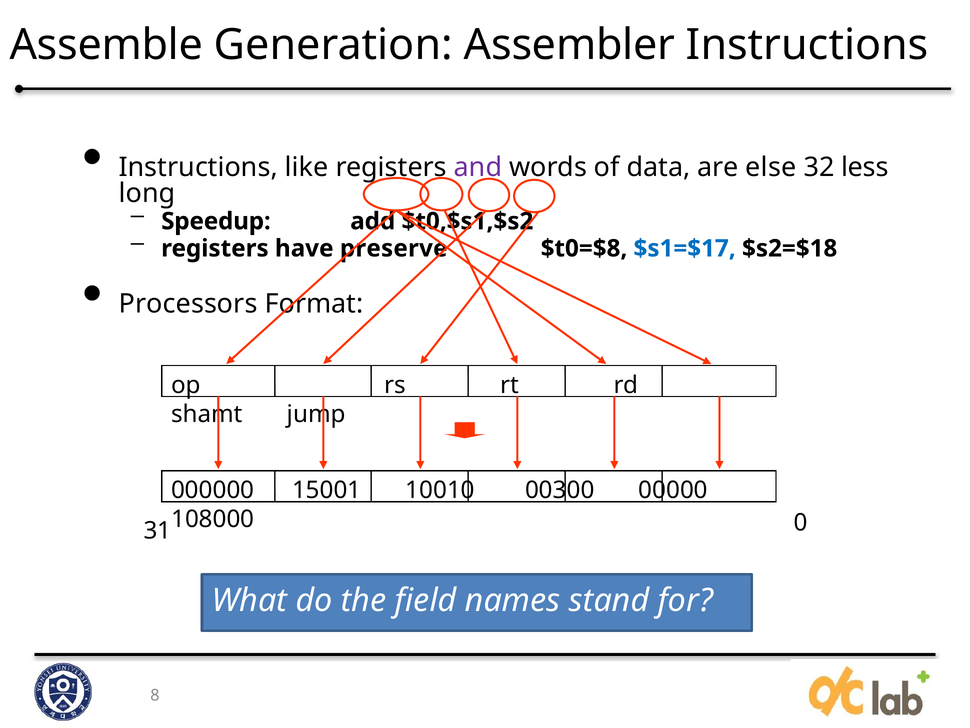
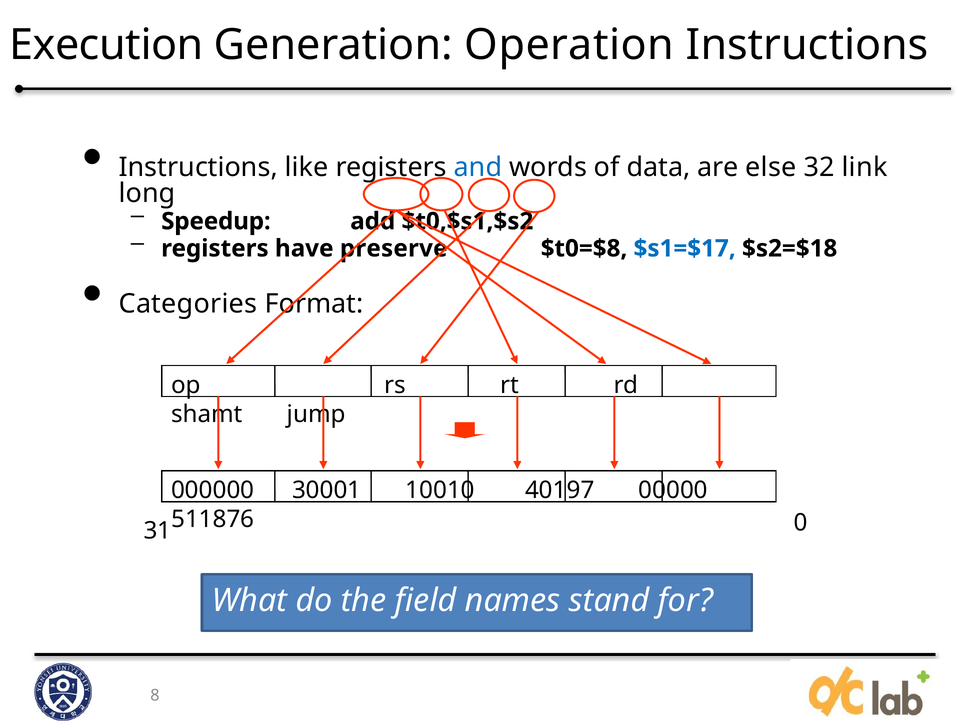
Assemble: Assemble -> Execution
Assembler: Assembler -> Operation
and colour: purple -> blue
less: less -> link
Processors: Processors -> Categories
15001: 15001 -> 30001
00300: 00300 -> 40197
108000: 108000 -> 511876
